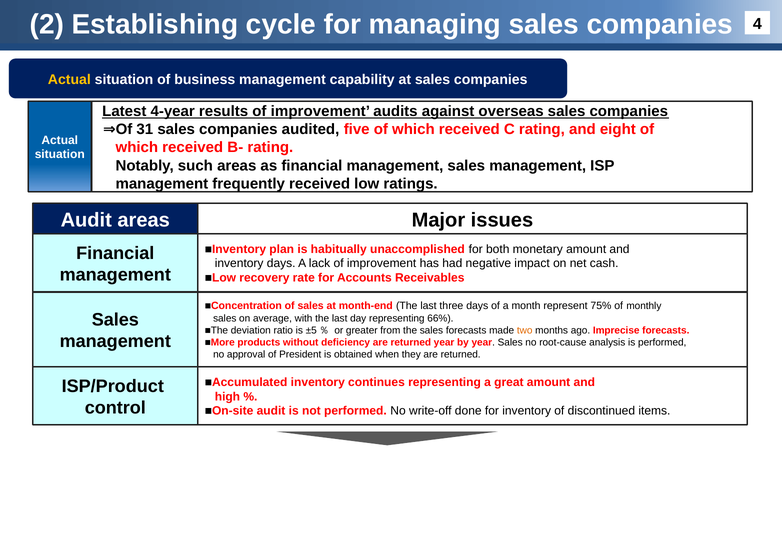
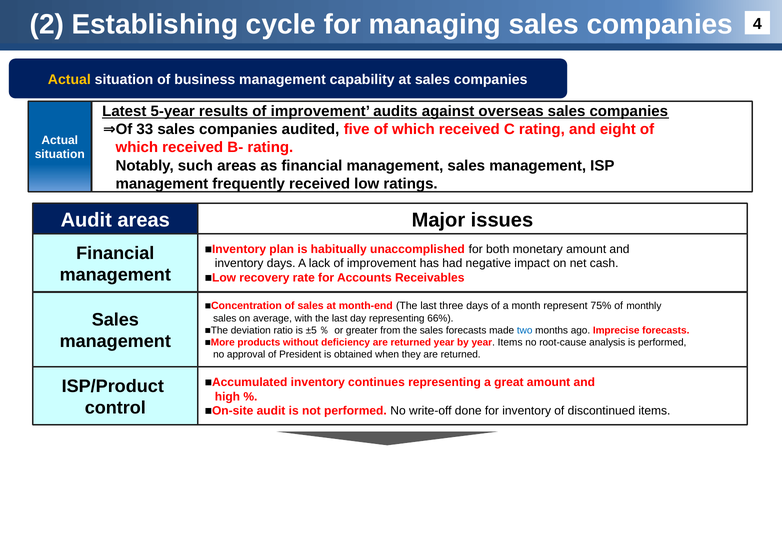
4-year: 4-year -> 5-year
31: 31 -> 33
two colour: orange -> blue
year Sales: Sales -> Items
